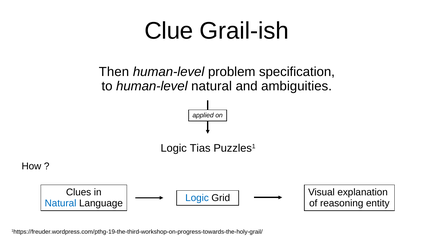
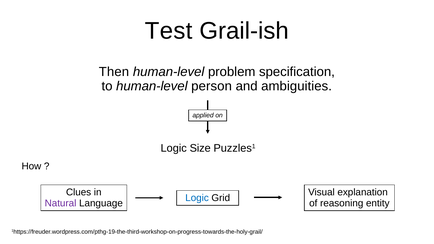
Clue: Clue -> Test
human-level natural: natural -> person
Tias: Tias -> Size
Natural at (61, 203) colour: blue -> purple
